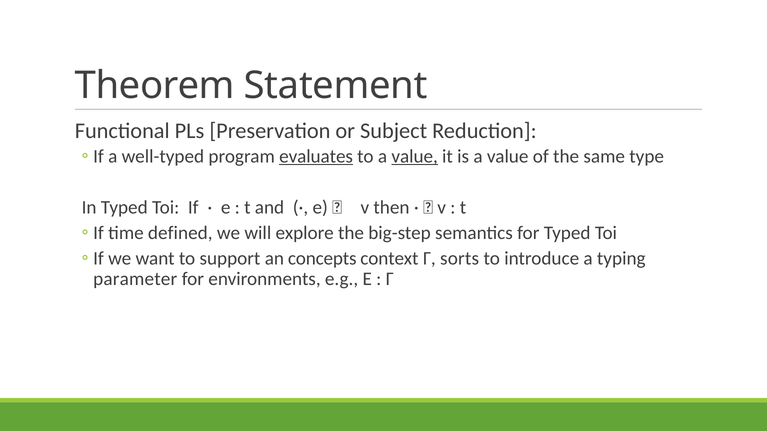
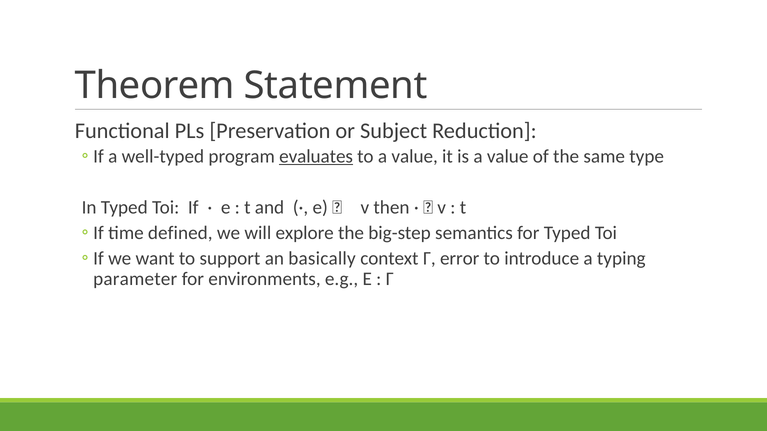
value at (415, 157) underline: present -> none
concepts: concepts -> basically
sorts: sorts -> error
